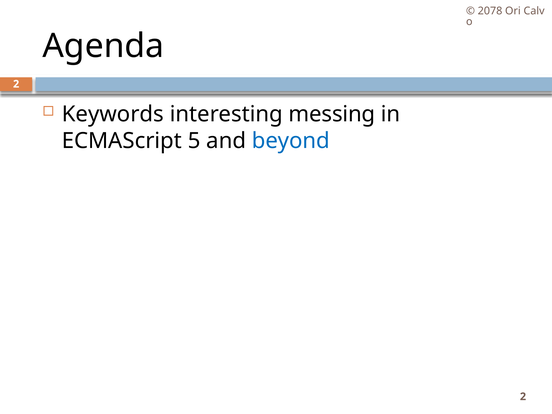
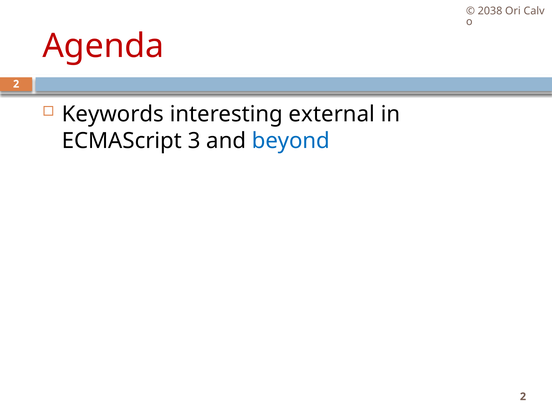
2078: 2078 -> 2038
Agenda colour: black -> red
messing: messing -> external
5: 5 -> 3
